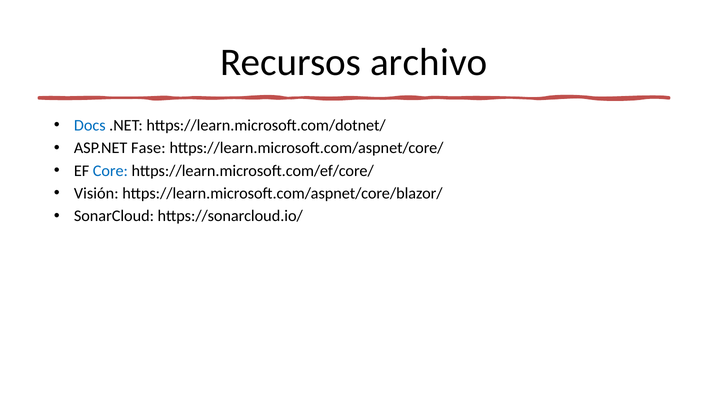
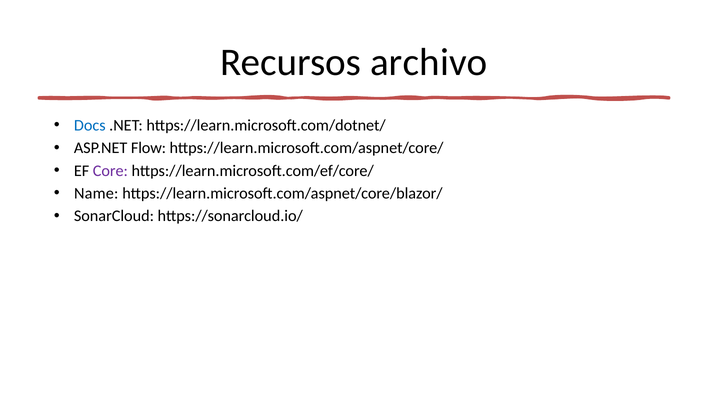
Fase: Fase -> Flow
Core colour: blue -> purple
Visión: Visión -> Name
